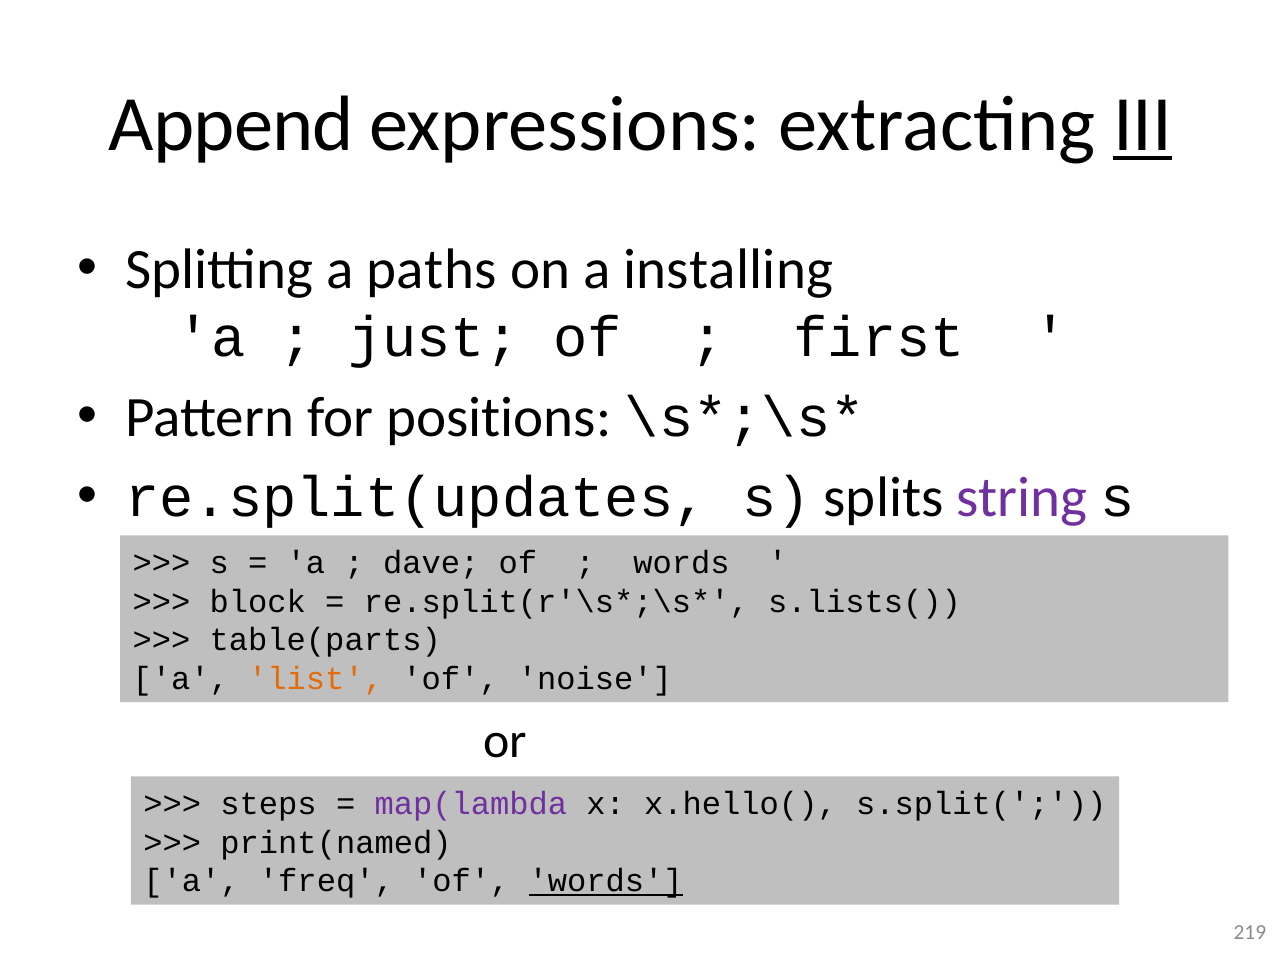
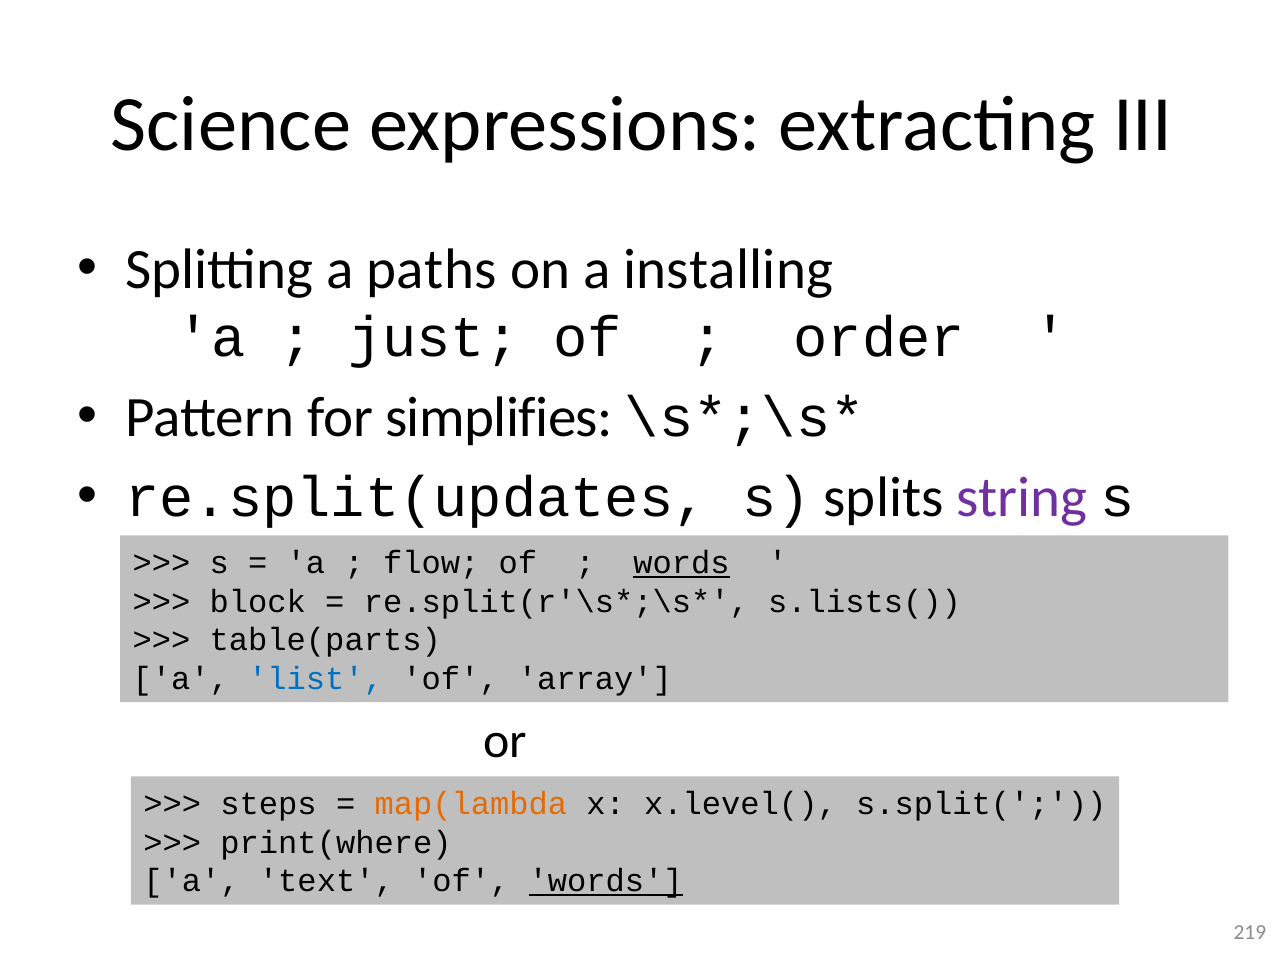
Append: Append -> Science
III underline: present -> none
first: first -> order
positions: positions -> simplifies
dave: dave -> flow
words at (682, 563) underline: none -> present
list colour: orange -> blue
noise: noise -> array
map(lambda colour: purple -> orange
x.hello(: x.hello( -> x.level(
print(named: print(named -> print(where
freq: freq -> text
